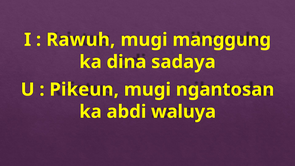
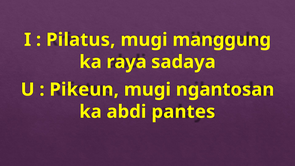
Rawuh: Rawuh -> Pilatus
dina: dina -> raya
waluya: waluya -> pantes
